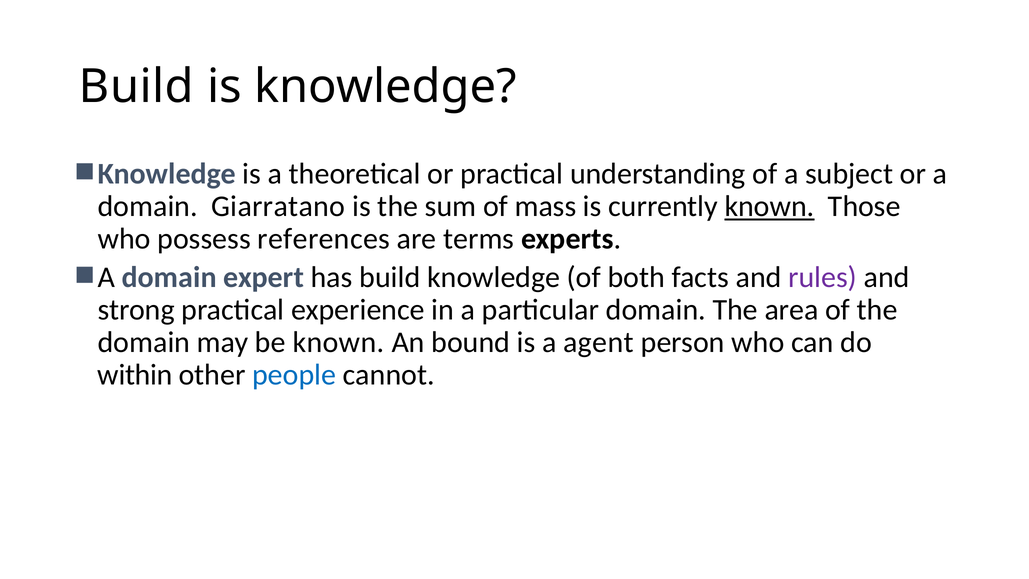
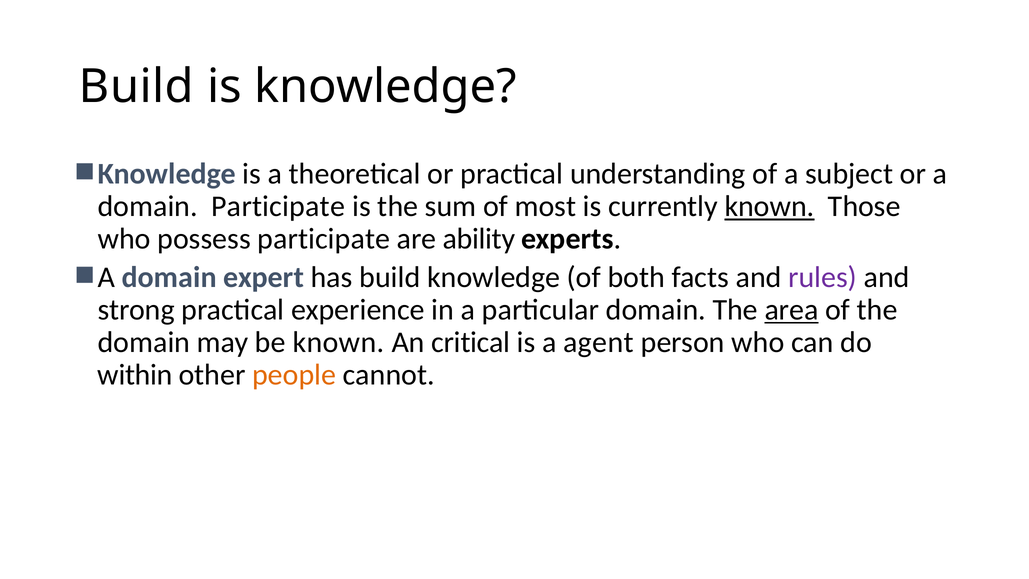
domain Giarratano: Giarratano -> Participate
mass: mass -> most
possess references: references -> participate
terms: terms -> ability
area underline: none -> present
bound: bound -> critical
people colour: blue -> orange
